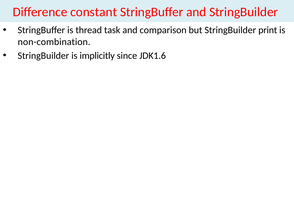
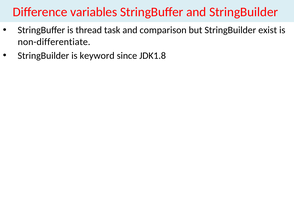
constant: constant -> variables
print: print -> exist
non-combination: non-combination -> non-differentiate
implicitly: implicitly -> keyword
JDK1.6: JDK1.6 -> JDK1.8
